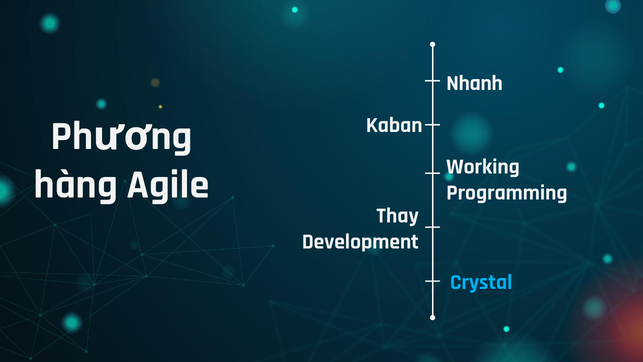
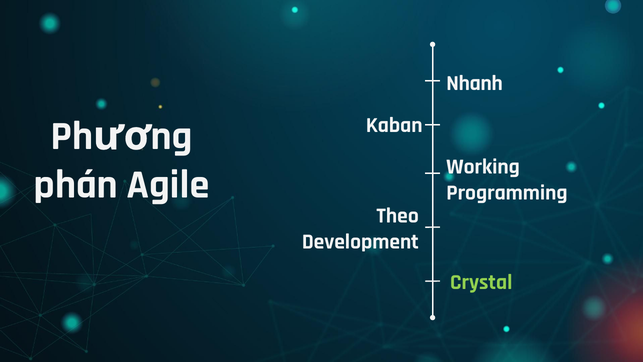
hàng: hàng -> phán
Thay: Thay -> Theo
Crystal colour: light blue -> light green
